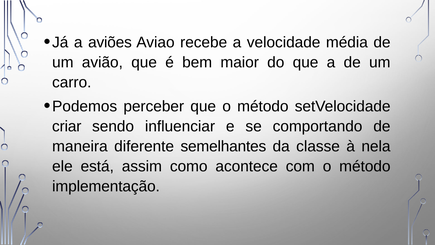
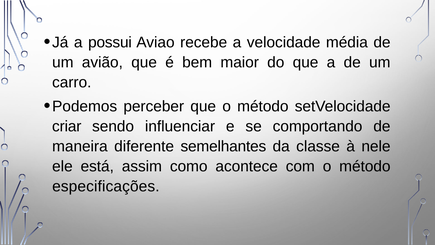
aviões: aviões -> possui
nela: nela -> nele
implementação: implementação -> especificações
